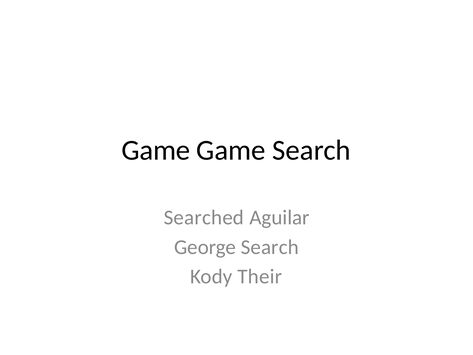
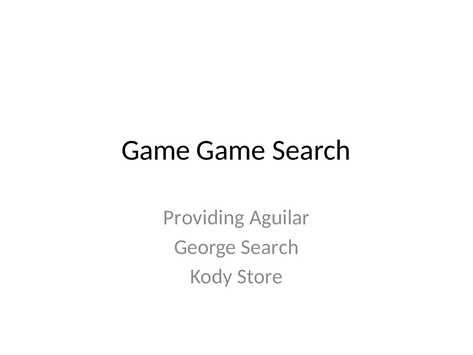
Searched: Searched -> Providing
Their: Their -> Store
